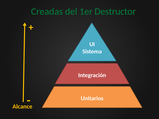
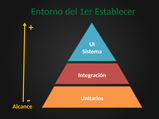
Creadas: Creadas -> Entorno
Destructor: Destructor -> Establecer
